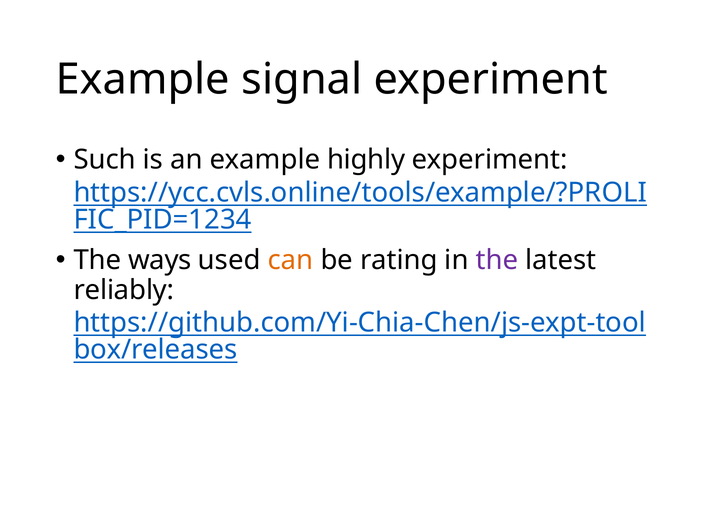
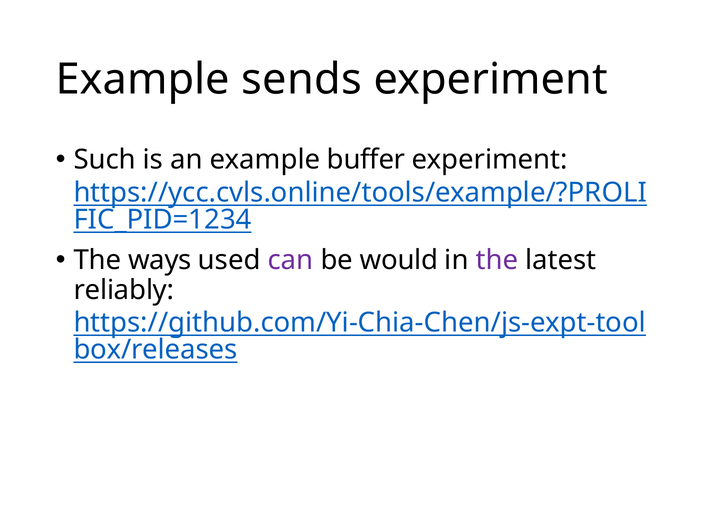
signal: signal -> sends
highly: highly -> buffer
can colour: orange -> purple
rating: rating -> would
